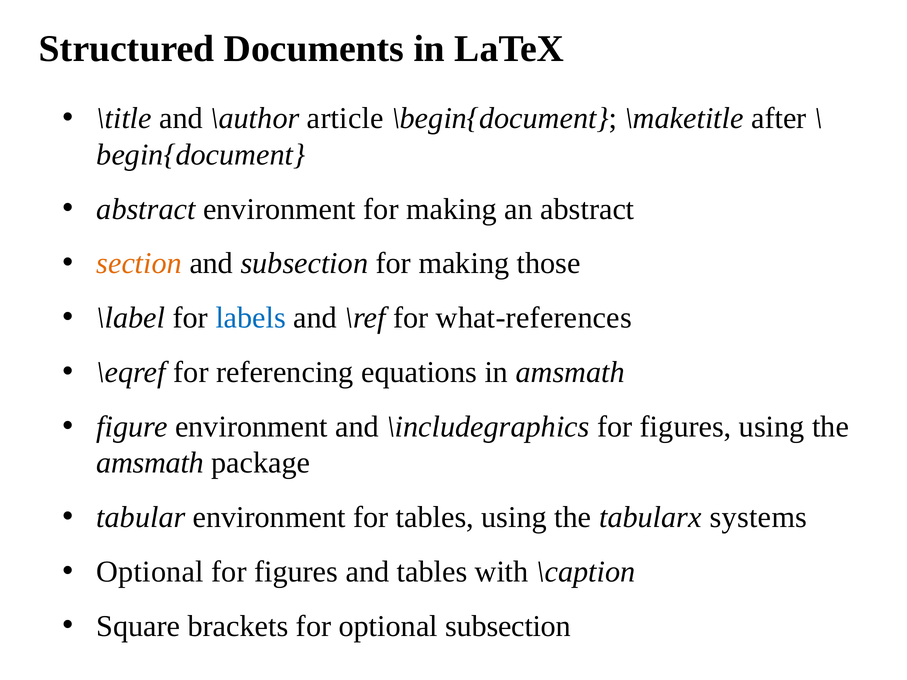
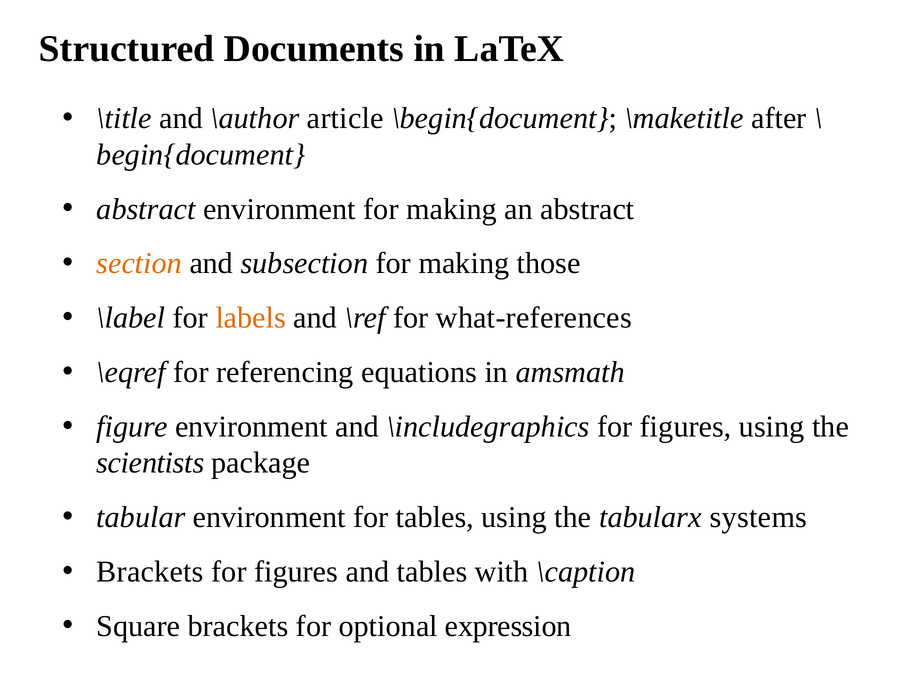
labels colour: blue -> orange
amsmath at (150, 463): amsmath -> scientists
Optional at (150, 572): Optional -> Brackets
optional subsection: subsection -> expression
